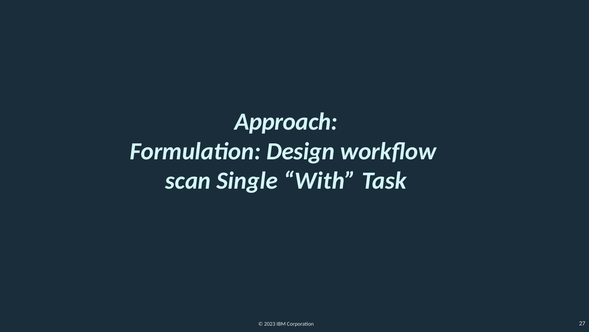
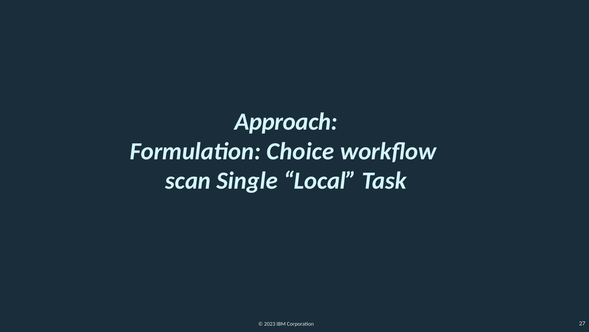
Design: Design -> Choice
With: With -> Local
